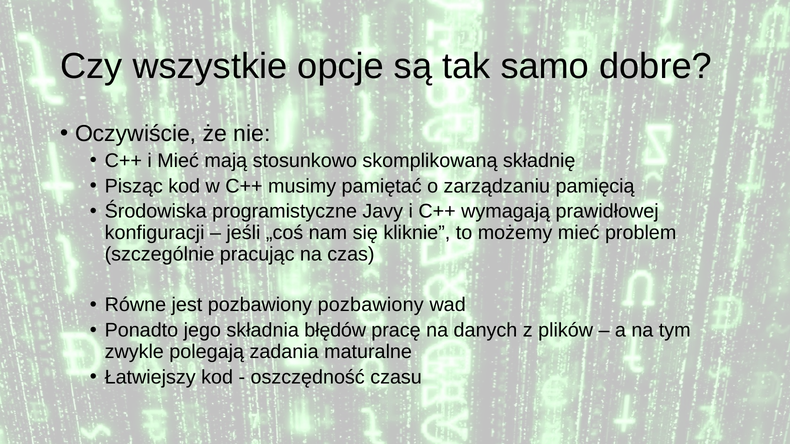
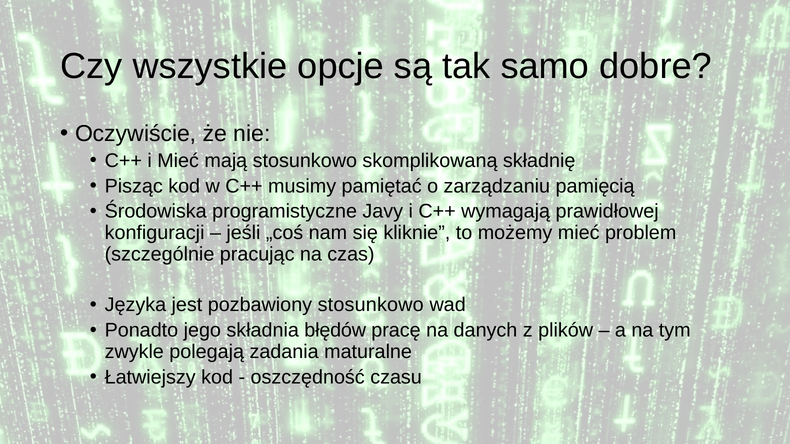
Równe: Równe -> Języka
pozbawiony pozbawiony: pozbawiony -> stosunkowo
